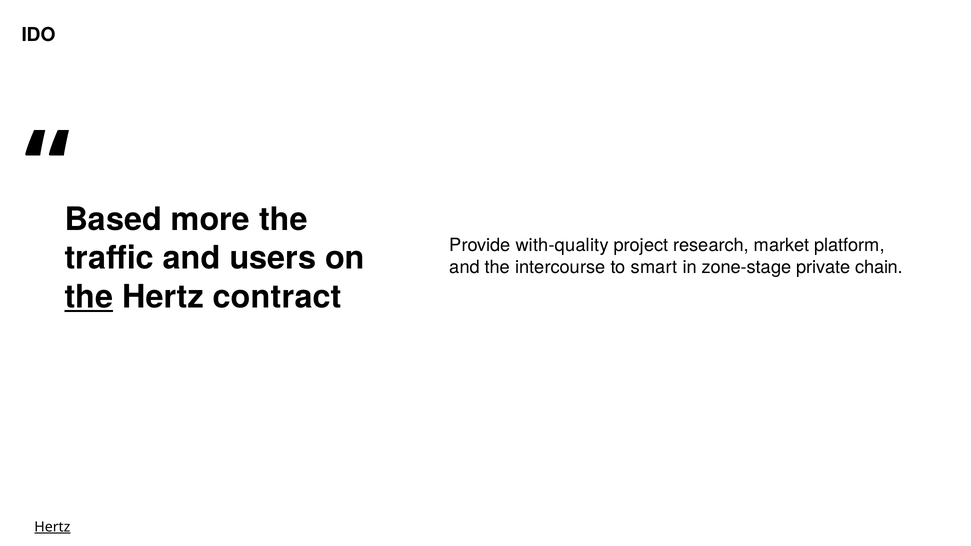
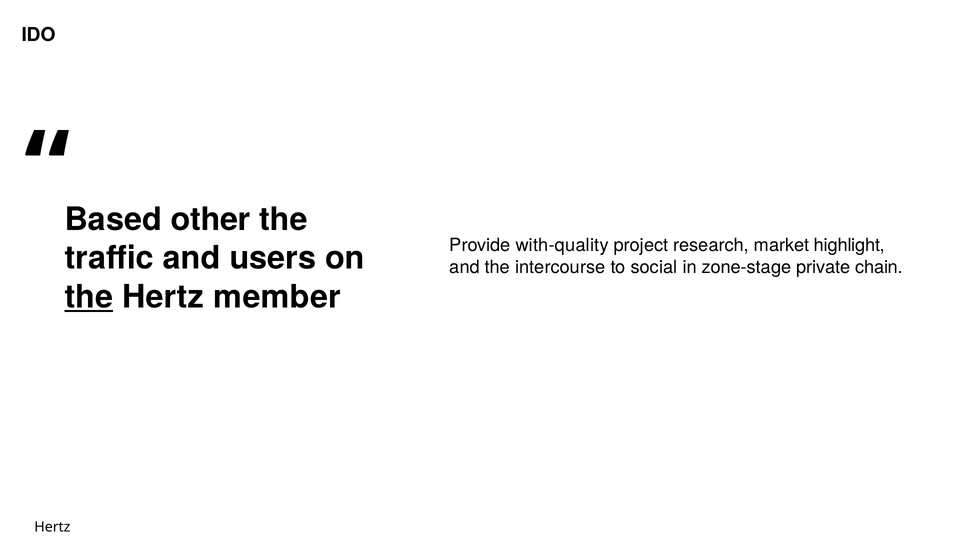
more: more -> other
platform: platform -> highlight
smart: smart -> social
contract: contract -> member
Hertz at (52, 527) underline: present -> none
